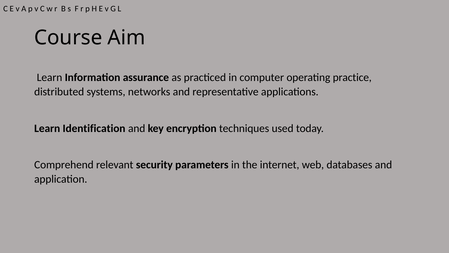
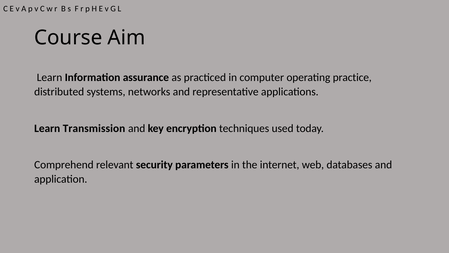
Identification: Identification -> Transmission
